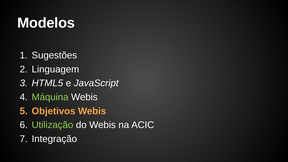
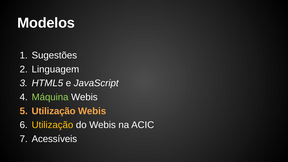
Objetivos at (54, 111): Objetivos -> Utilização
Utilização at (52, 125) colour: light green -> yellow
Integração: Integração -> Acessíveis
